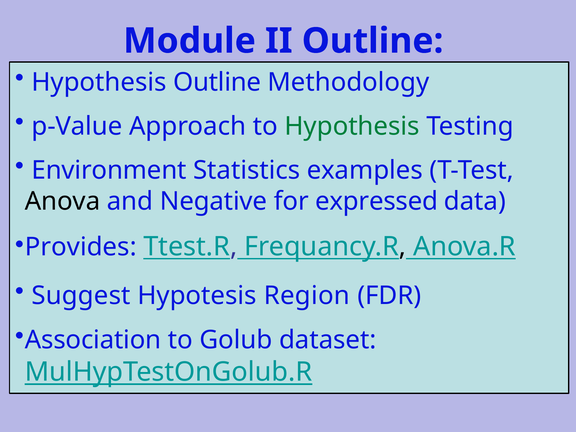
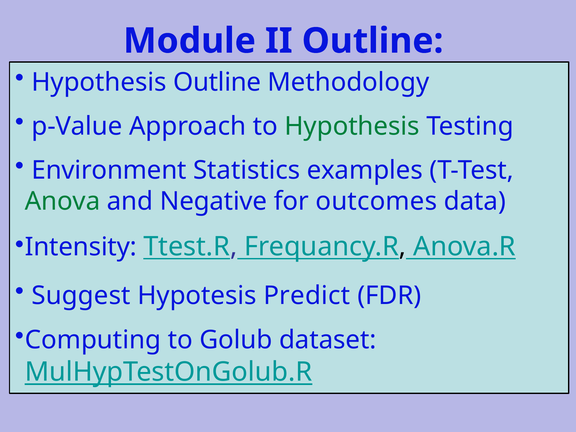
Anova colour: black -> green
expressed: expressed -> outcomes
Provides: Provides -> Intensity
Region: Region -> Predict
Association: Association -> Computing
